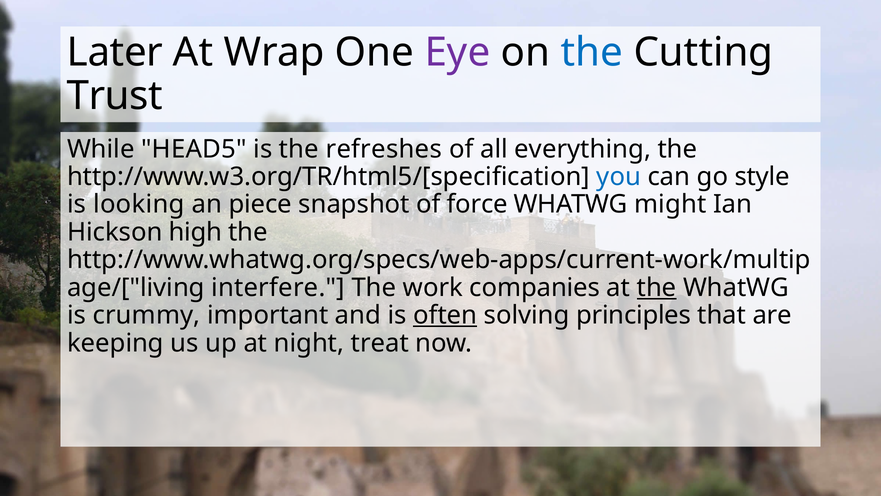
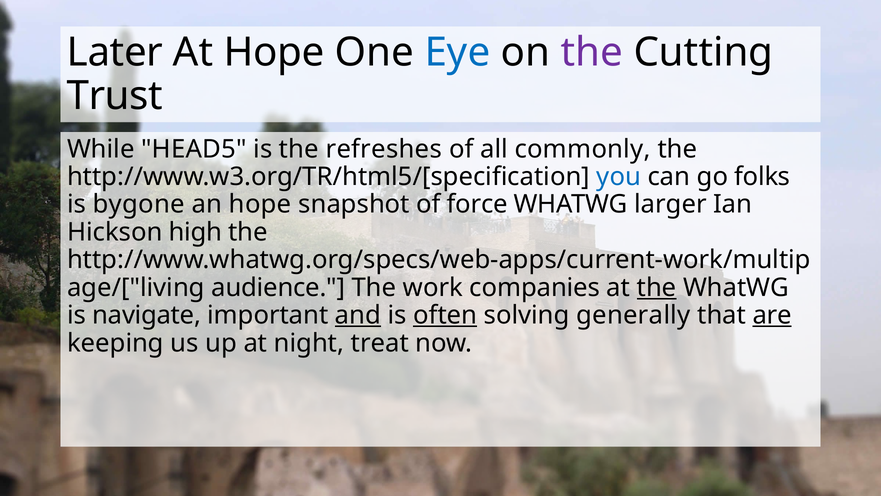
At Wrap: Wrap -> Hope
Eye colour: purple -> blue
the at (592, 52) colour: blue -> purple
everything: everything -> commonly
style: style -> folks
looking: looking -> bygone
an piece: piece -> hope
might: might -> larger
interfere: interfere -> audience
crummy: crummy -> navigate
and underline: none -> present
principles: principles -> generally
are underline: none -> present
